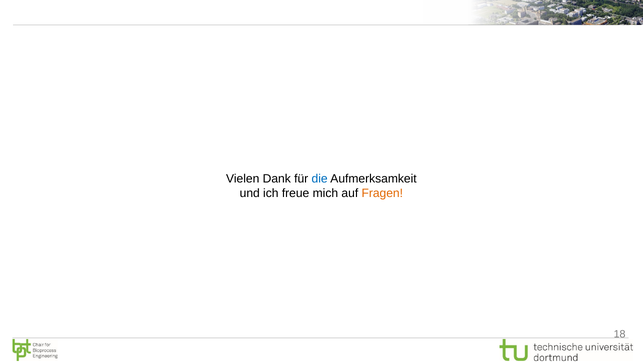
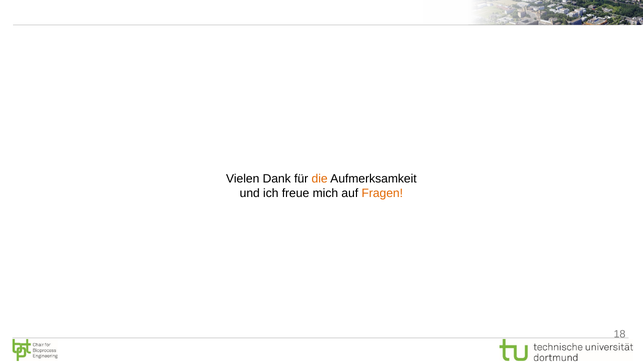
die colour: blue -> orange
